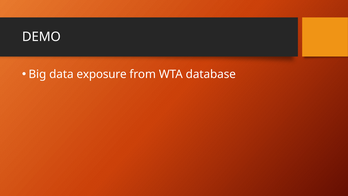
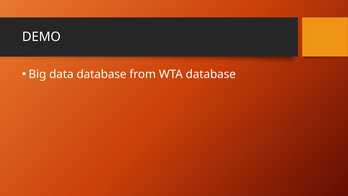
data exposure: exposure -> database
